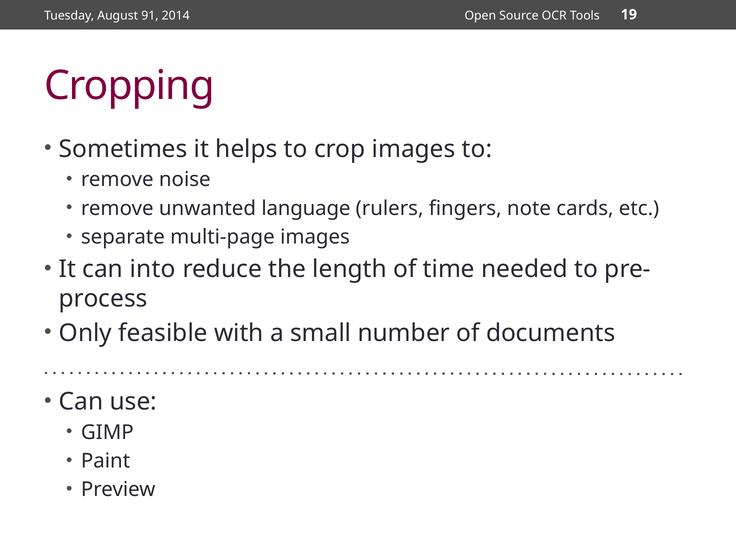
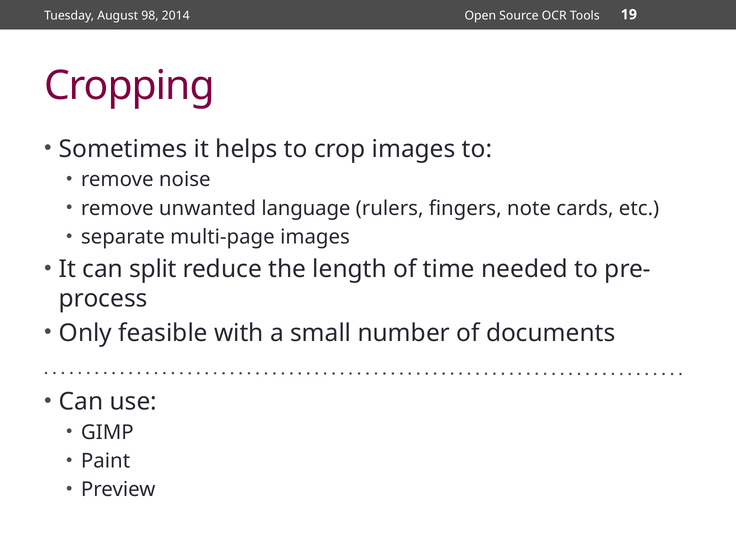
91: 91 -> 98
into: into -> split
